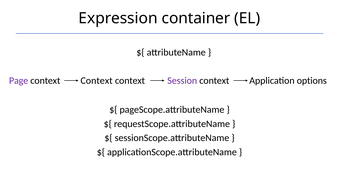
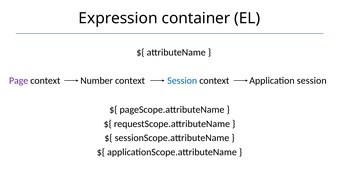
Context at (97, 81): Context -> Number
Session at (182, 81) colour: purple -> blue
Application options: options -> session
